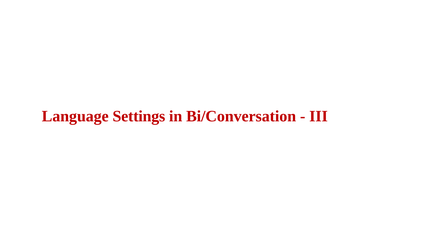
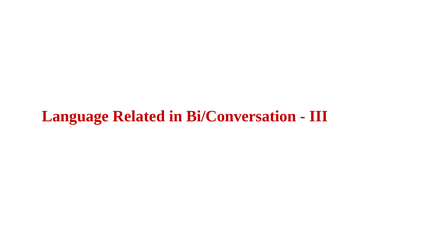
Settings: Settings -> Related
